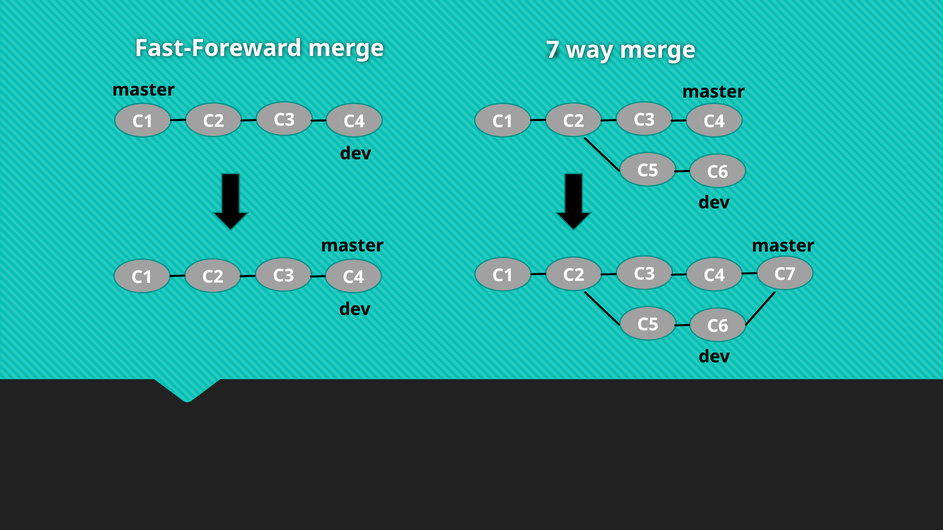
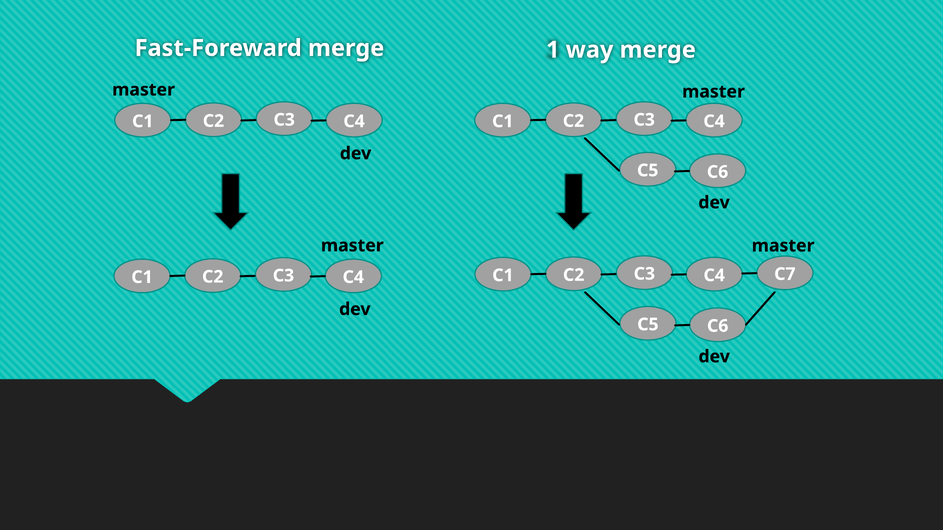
7: 7 -> 1
